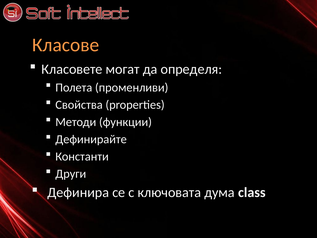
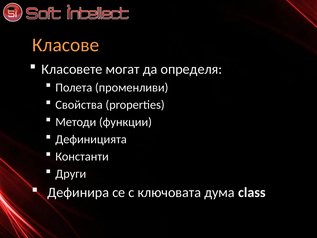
Дефинирайте: Дефинирайте -> Дефиницията
